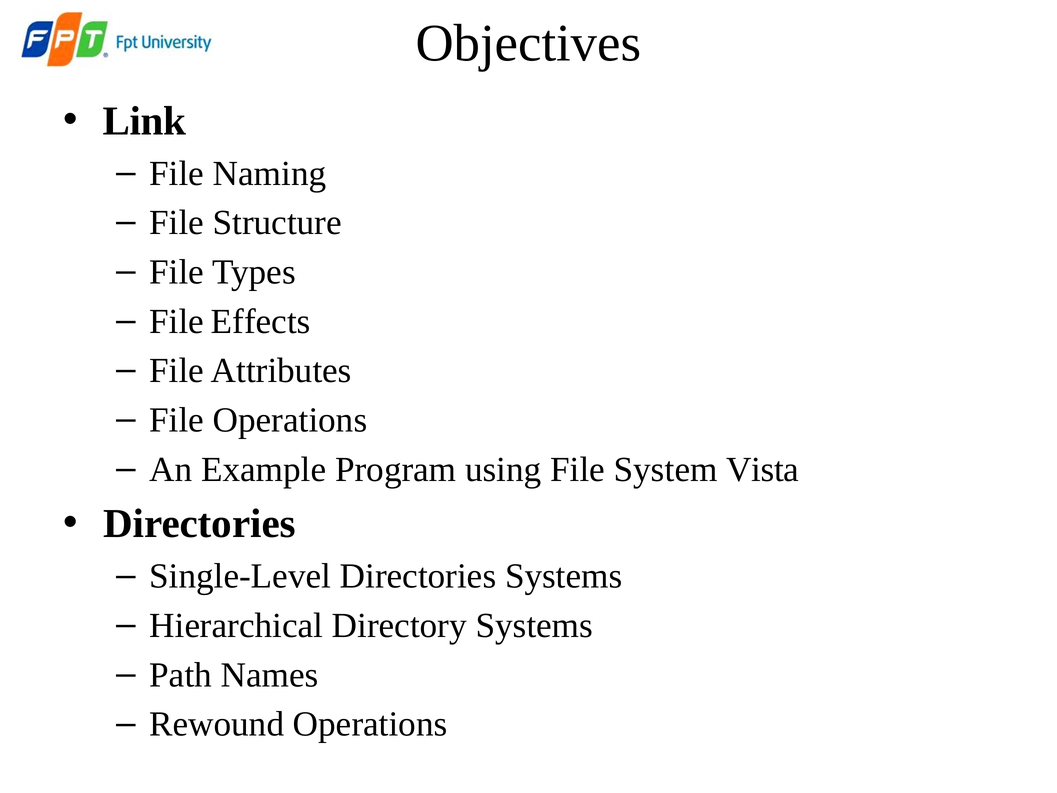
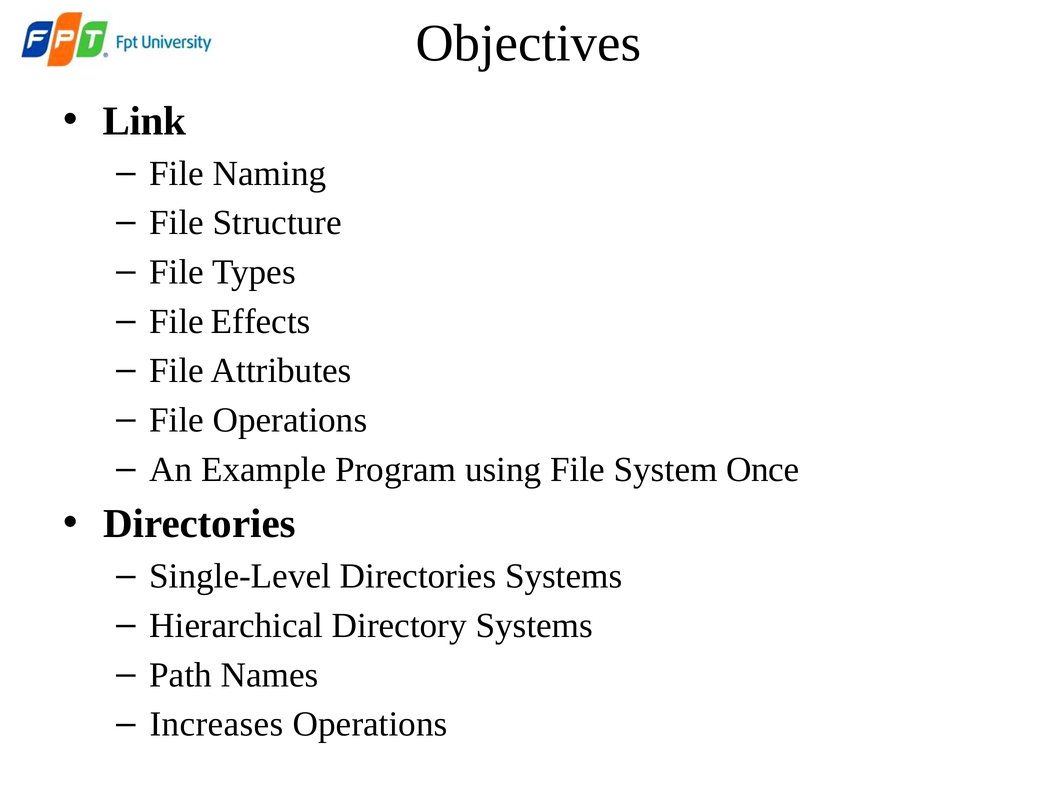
Vista: Vista -> Once
Rewound: Rewound -> Increases
